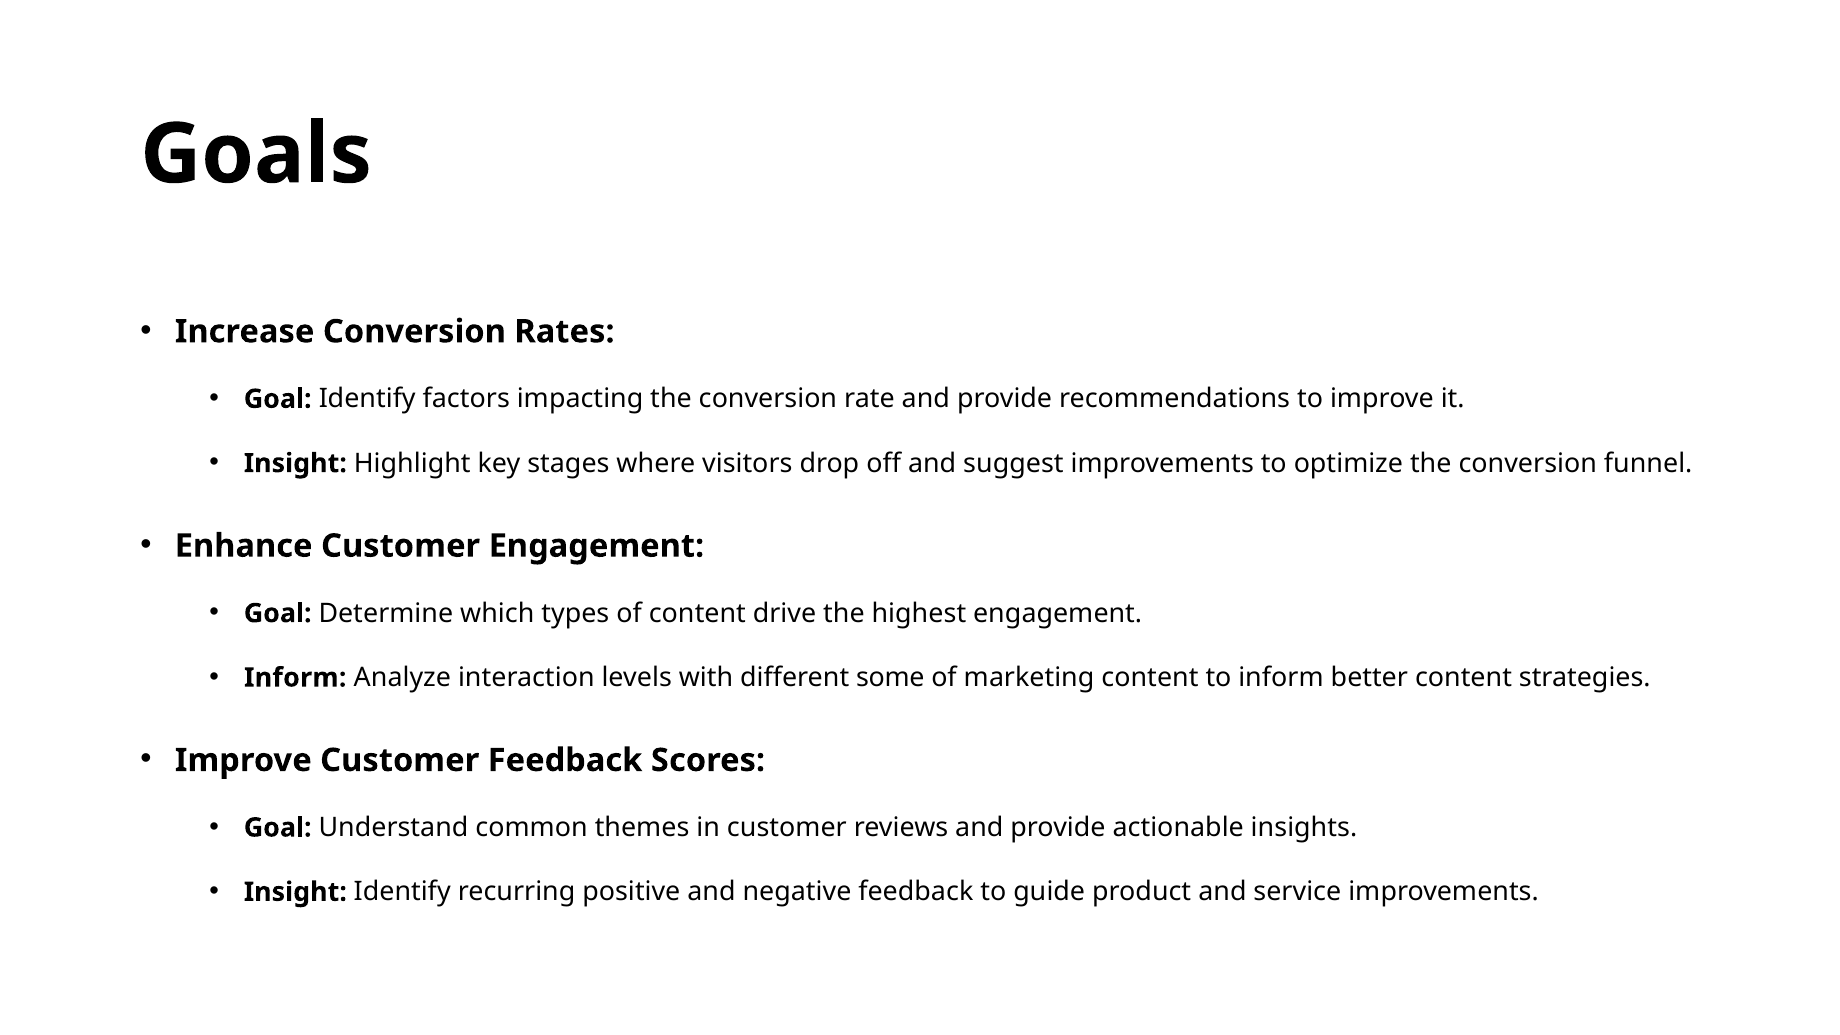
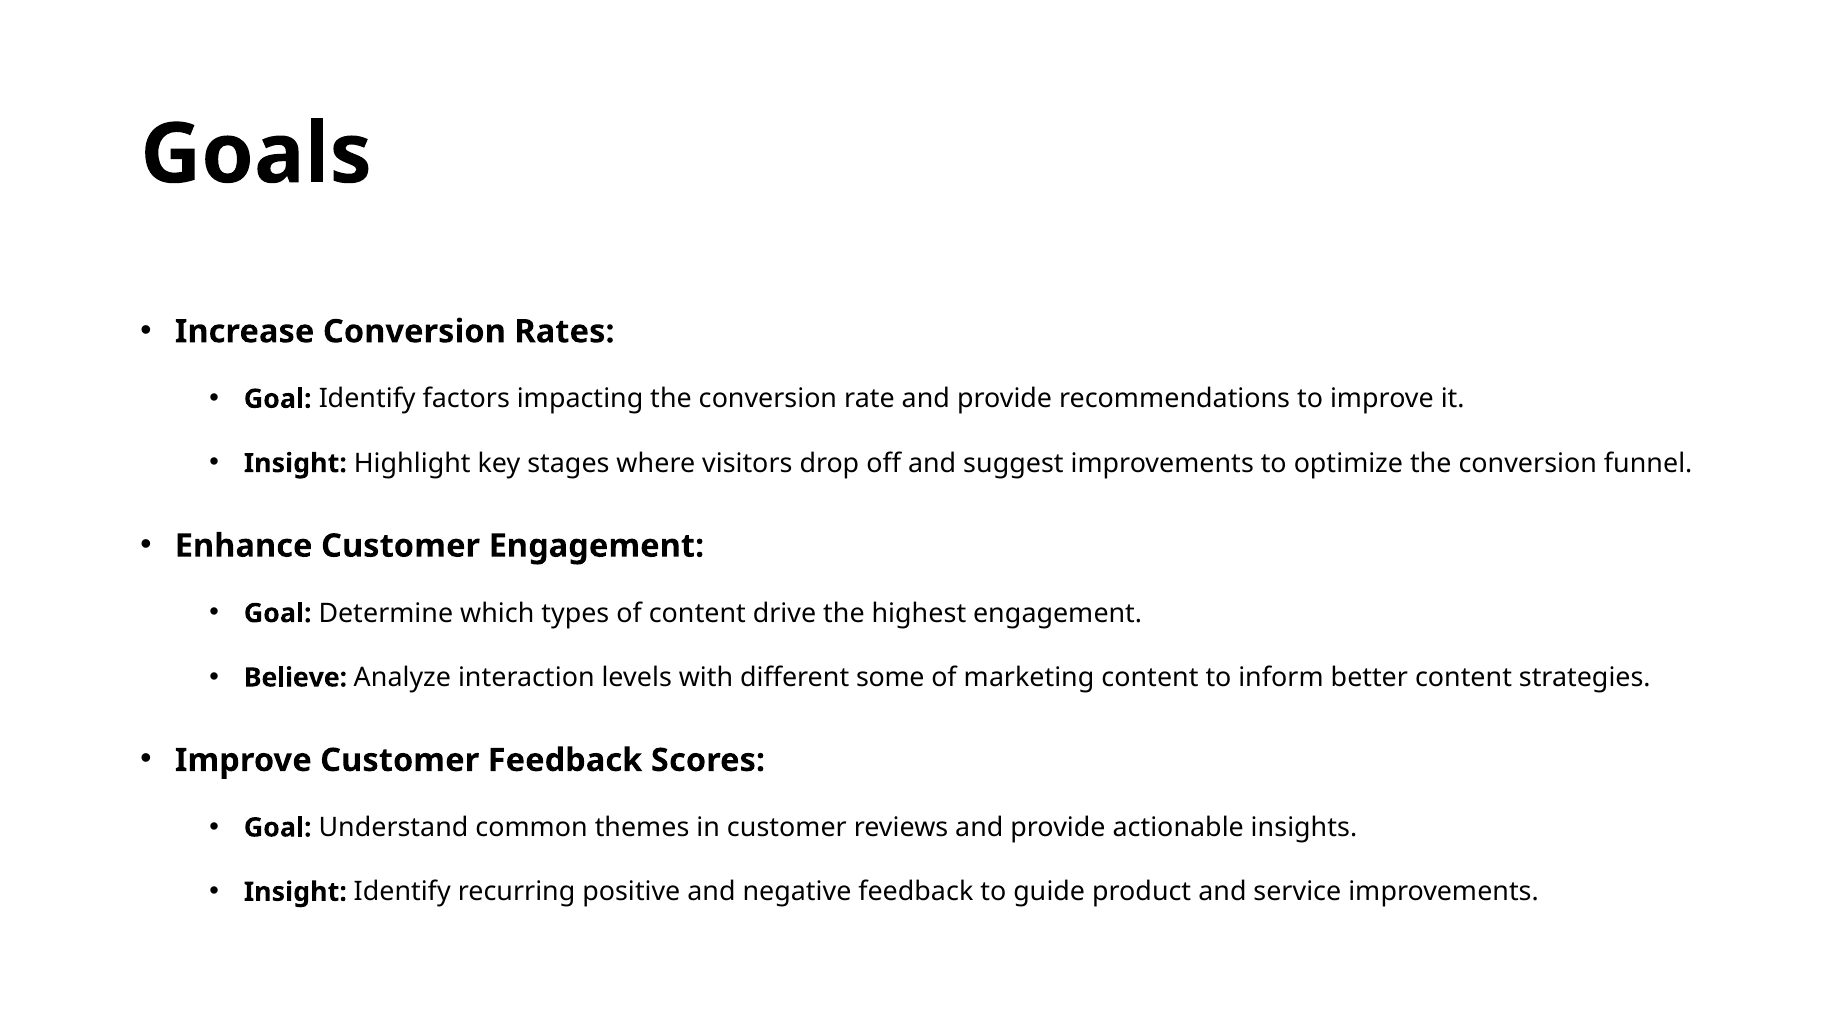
Inform at (295, 678): Inform -> Believe
